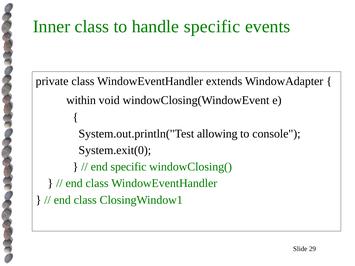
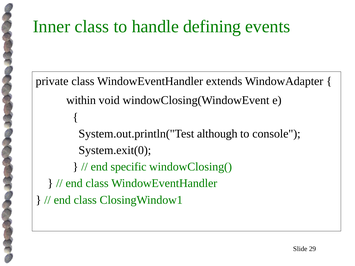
handle specific: specific -> defining
allowing: allowing -> although
